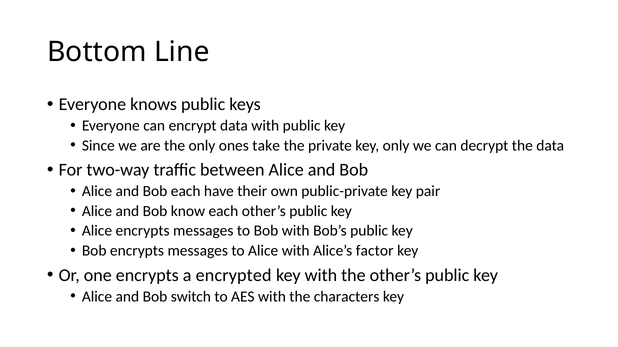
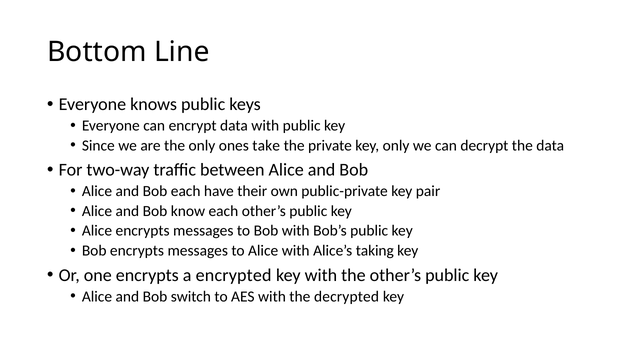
factor: factor -> taking
characters: characters -> decrypted
